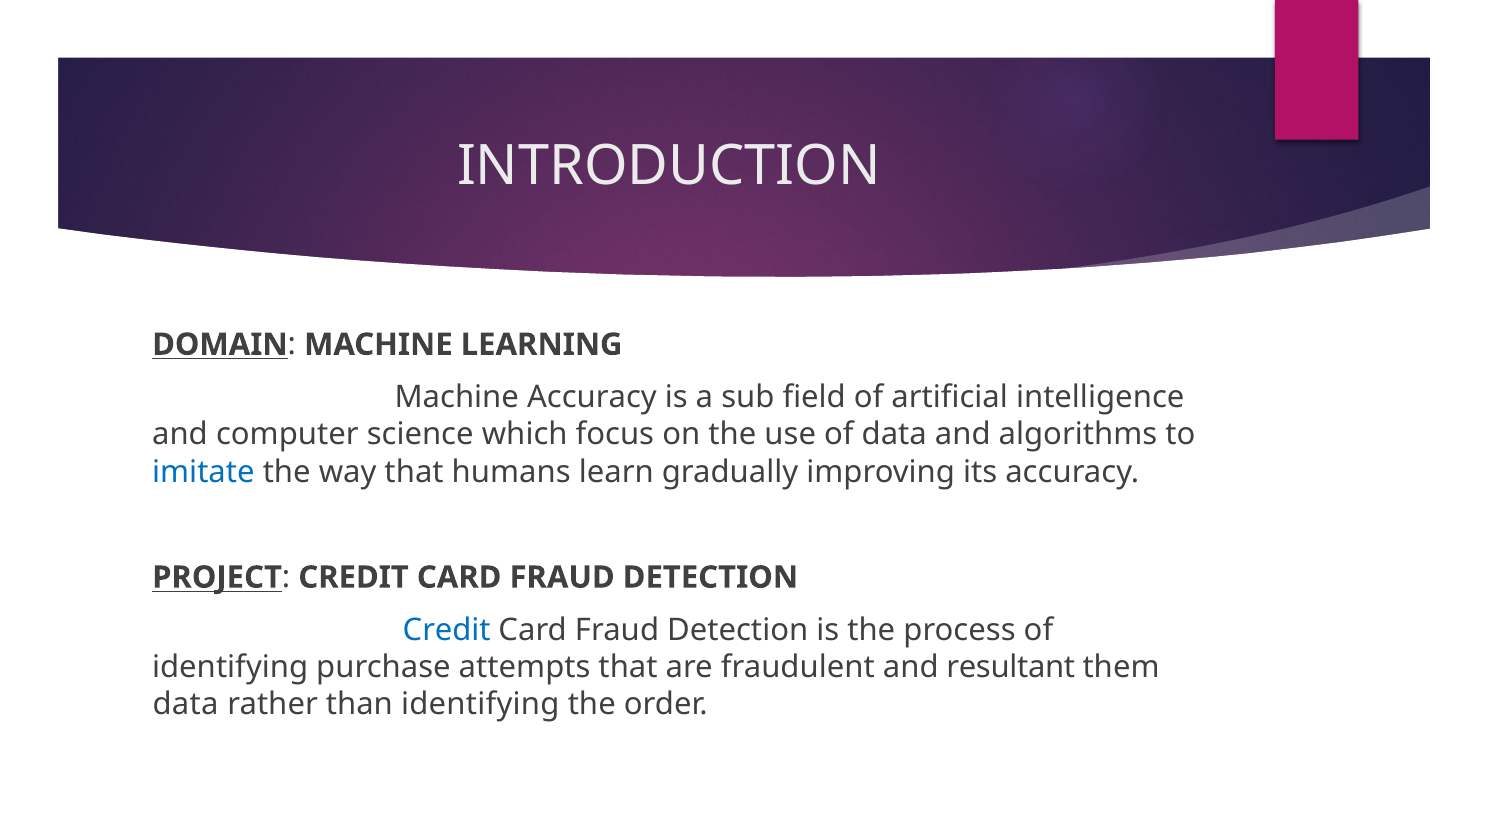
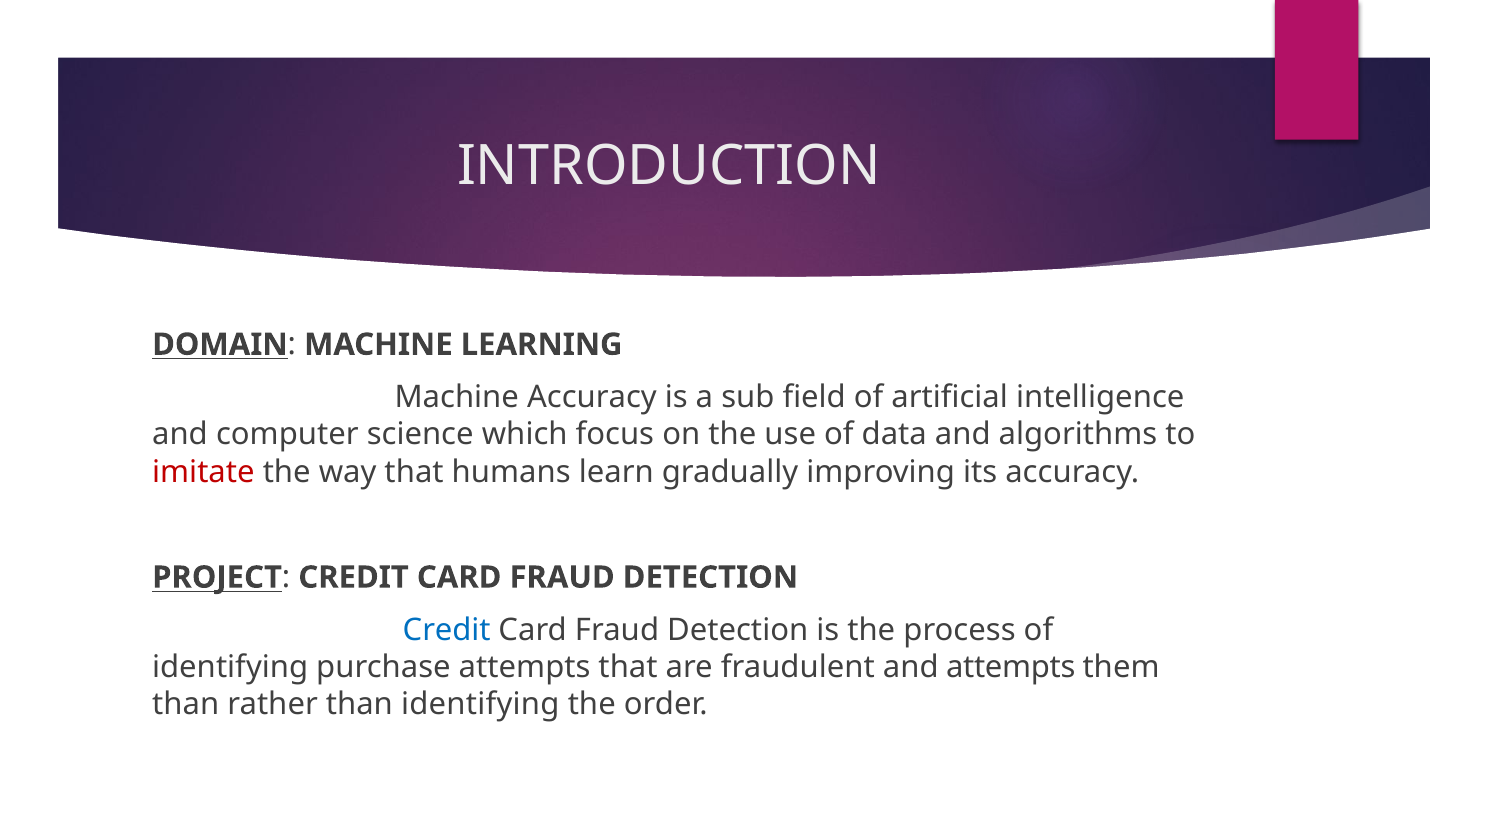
imitate colour: blue -> red
and resultant: resultant -> attempts
data at (186, 704): data -> than
